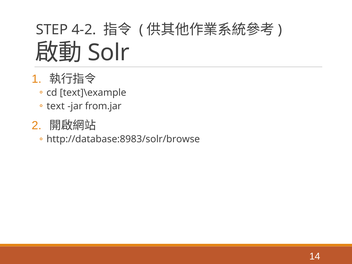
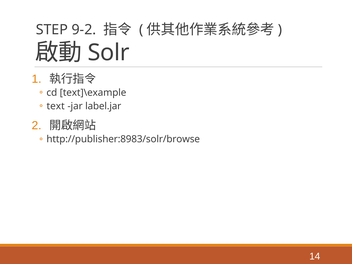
4-2: 4-2 -> 9-2
from.jar: from.jar -> label.jar
http://database:8983/solr/browse: http://database:8983/solr/browse -> http://publisher:8983/solr/browse
